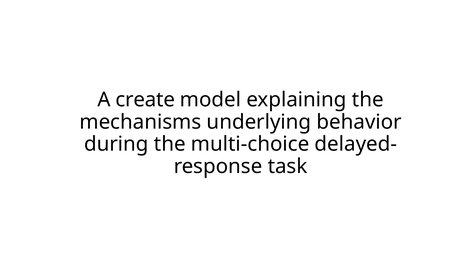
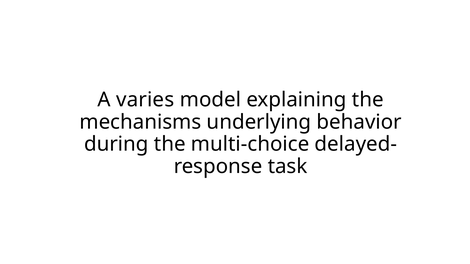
create: create -> varies
